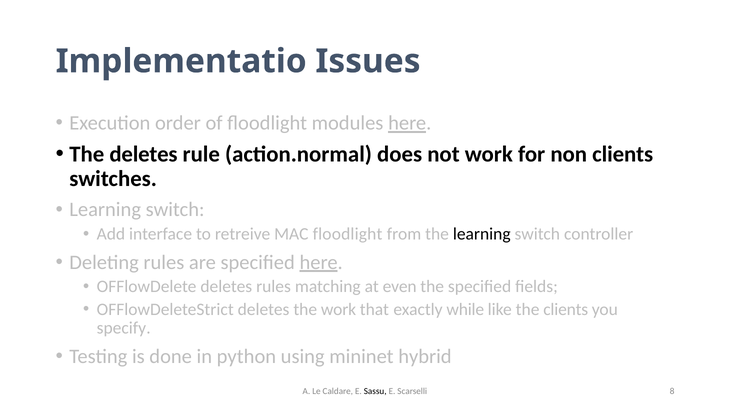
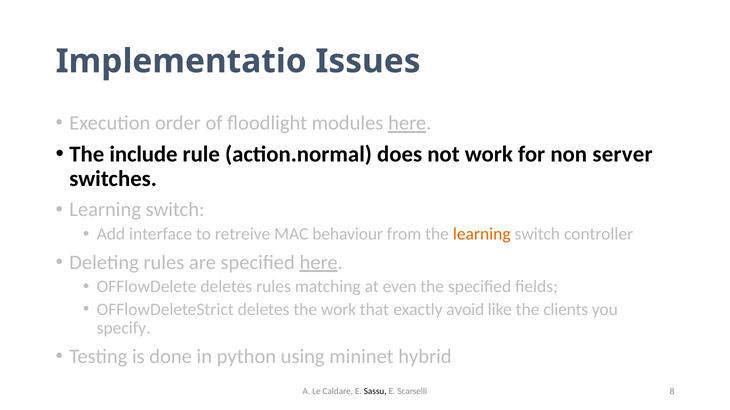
The deletes: deletes -> include
non clients: clients -> server
MAC floodlight: floodlight -> behaviour
learning at (482, 234) colour: black -> orange
while: while -> avoid
